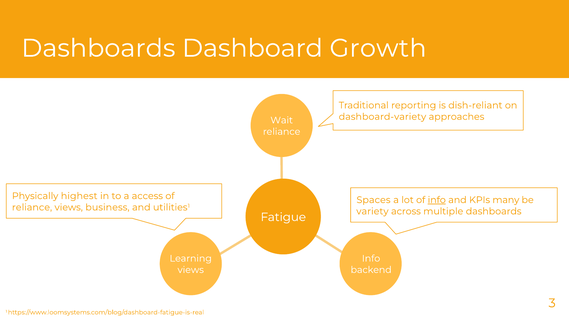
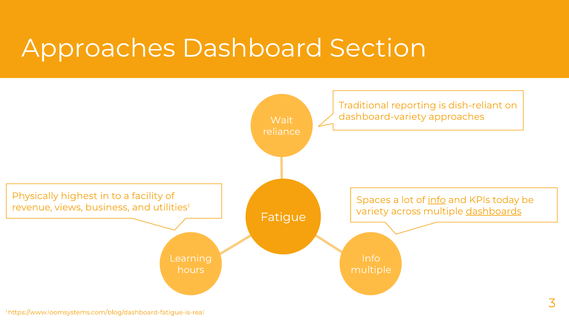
Dashboards at (98, 48): Dashboards -> Approaches
Growth: Growth -> Section
access: access -> facility
many: many -> today
reliance at (32, 207): reliance -> revenue
dashboards at (494, 211) underline: none -> present
views at (191, 270): views -> hours
backend at (371, 270): backend -> multiple
